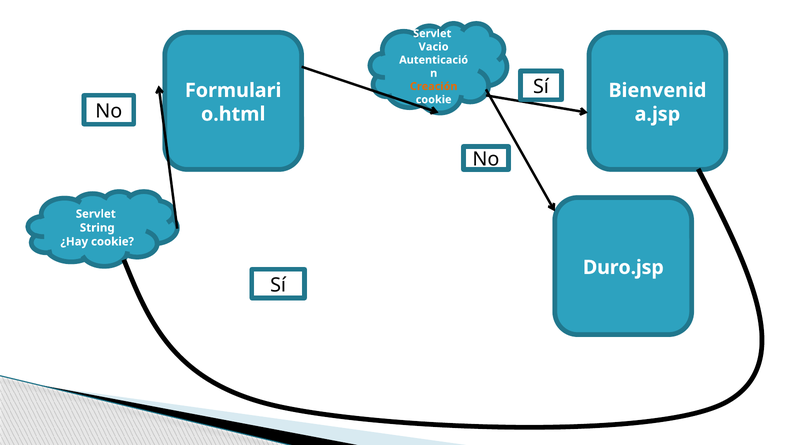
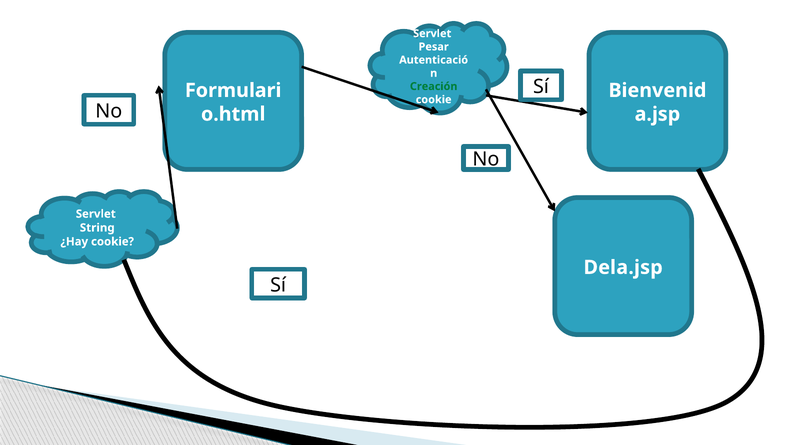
Vacio: Vacio -> Pesar
Creación colour: orange -> green
Duro.jsp: Duro.jsp -> Dela.jsp
